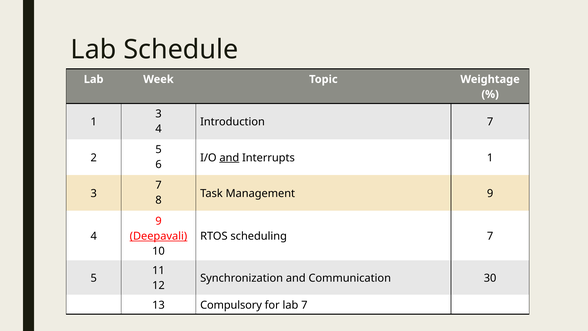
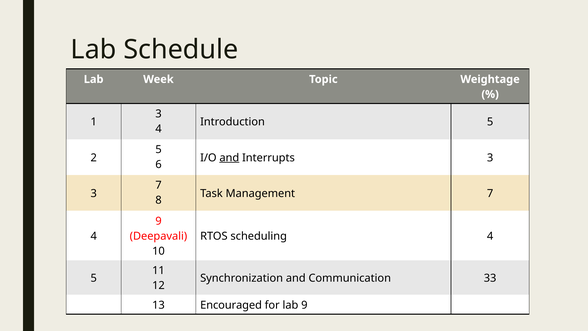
Introduction 7: 7 -> 5
Interrupts 1: 1 -> 3
Management 9: 9 -> 7
Deepavali underline: present -> none
scheduling 7: 7 -> 4
30: 30 -> 33
Compulsory: Compulsory -> Encouraged
lab 7: 7 -> 9
